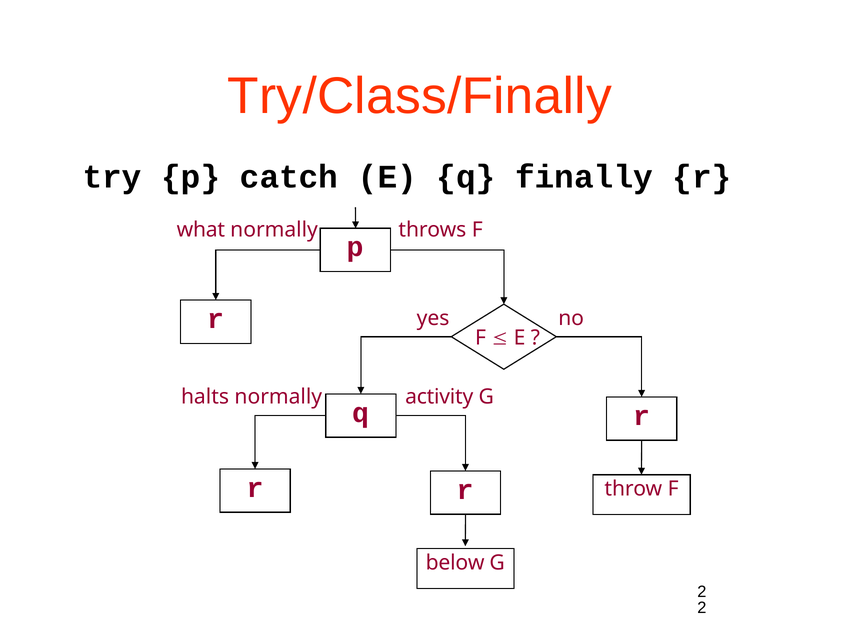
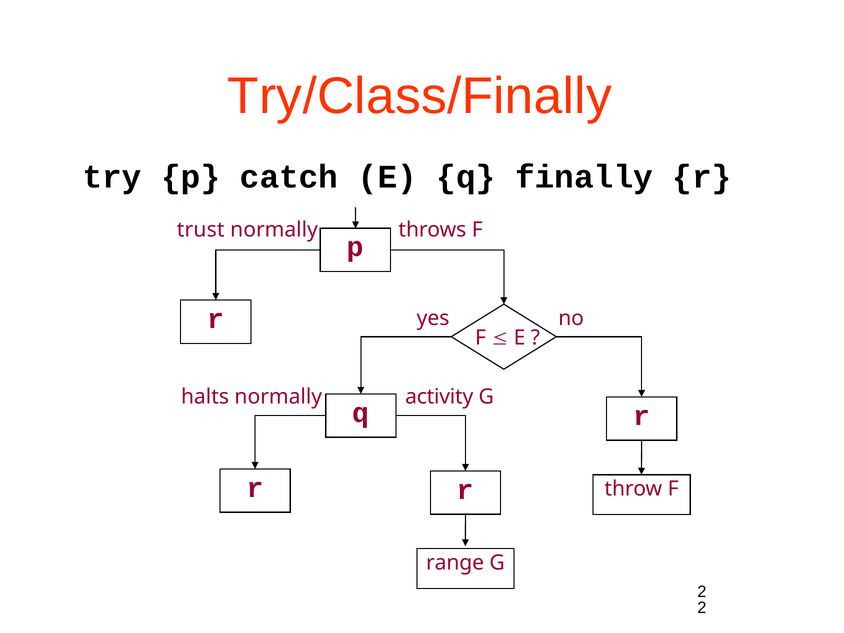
what: what -> trust
below: below -> range
